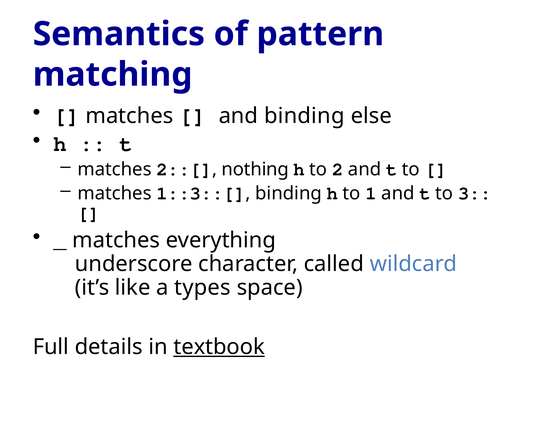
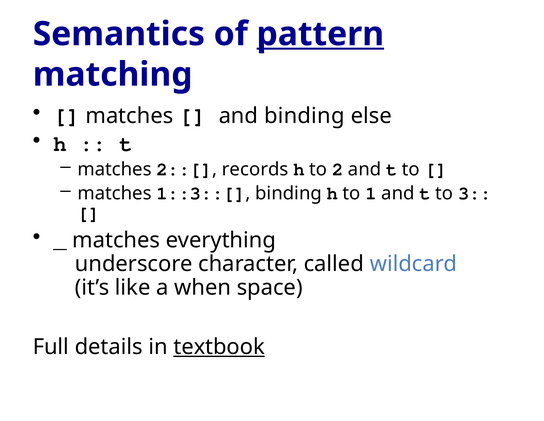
pattern underline: none -> present
nothing: nothing -> records
types: types -> when
